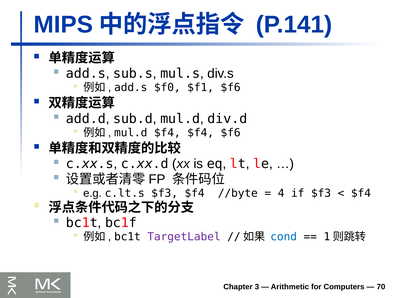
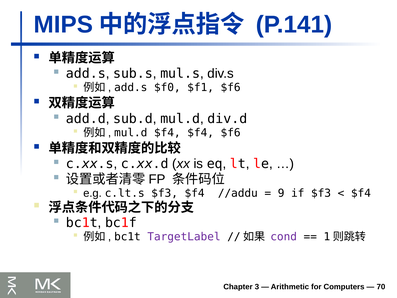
//byte: //byte -> //addu
4: 4 -> 9
cond colour: blue -> purple
